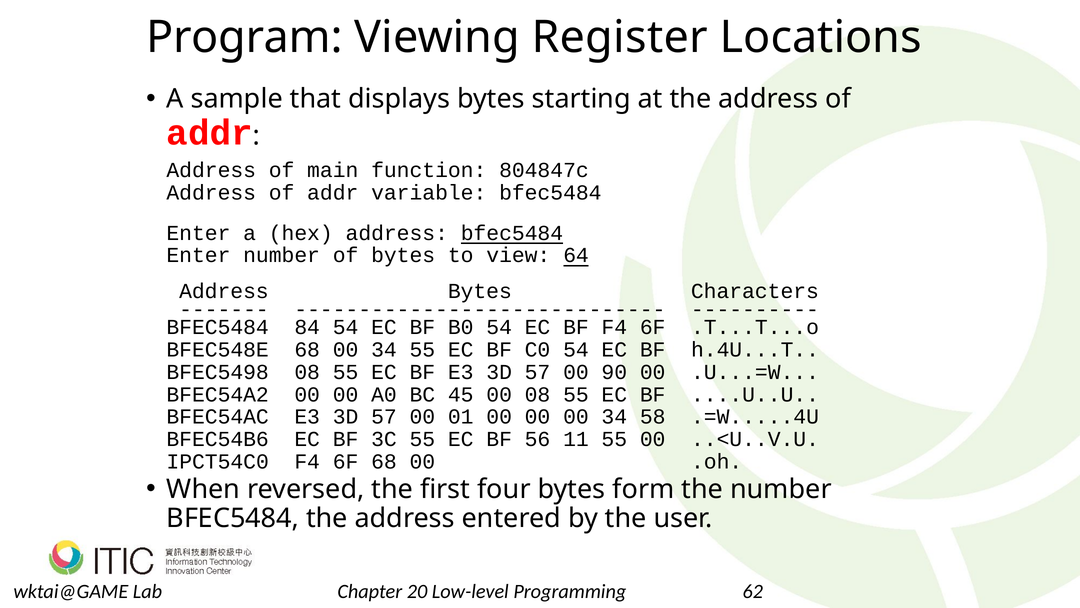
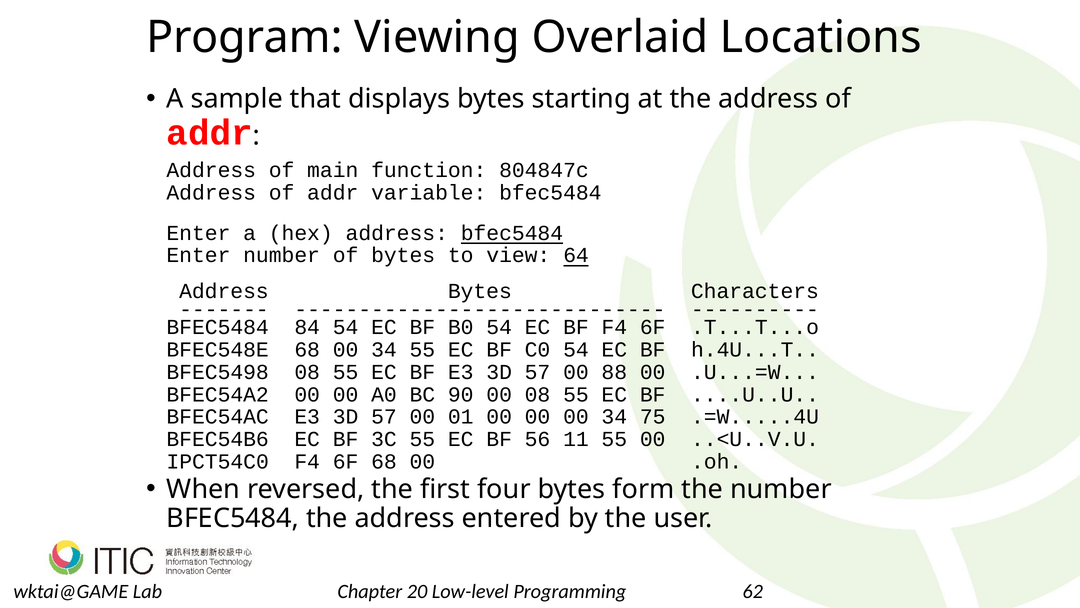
Register: Register -> Overlaid
90: 90 -> 88
45: 45 -> 90
58: 58 -> 75
